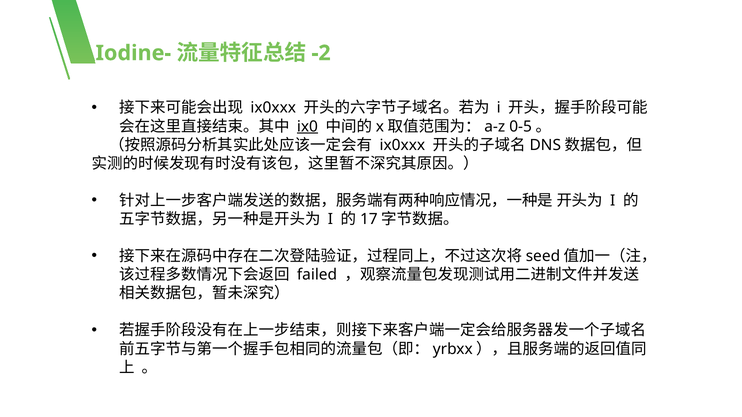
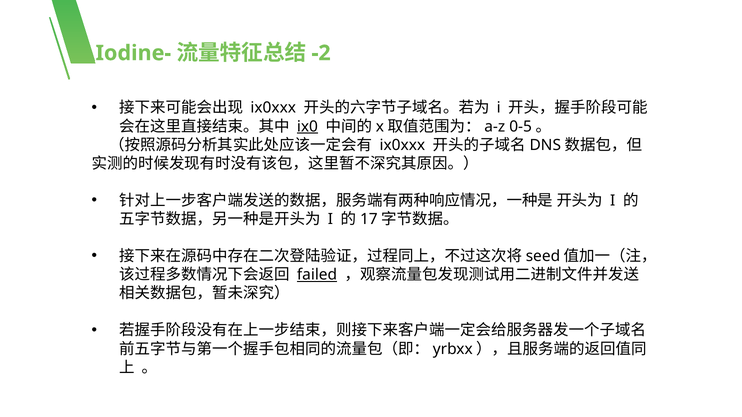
failed underline: none -> present
